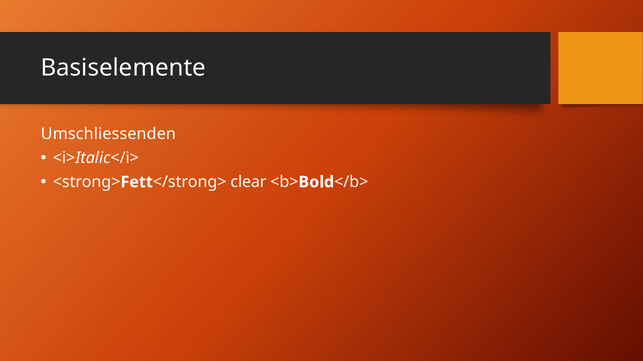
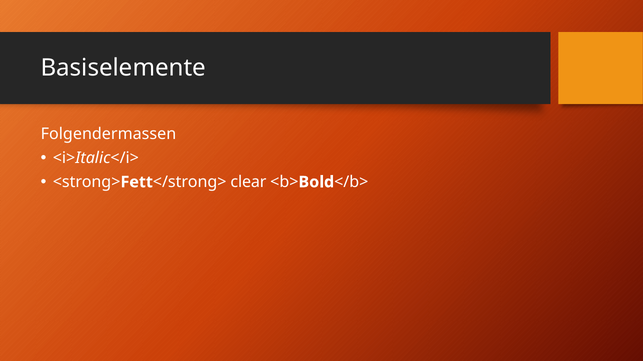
Umschliessenden: Umschliessenden -> Folgendermassen
